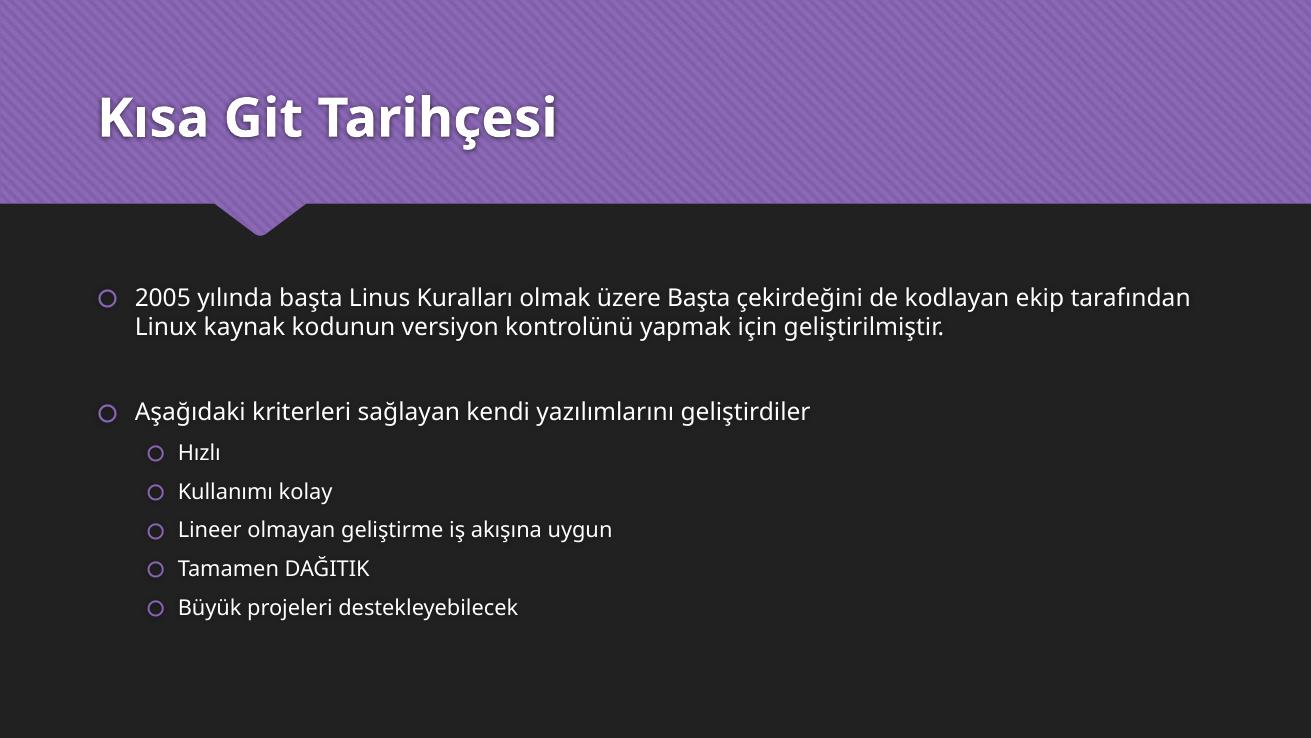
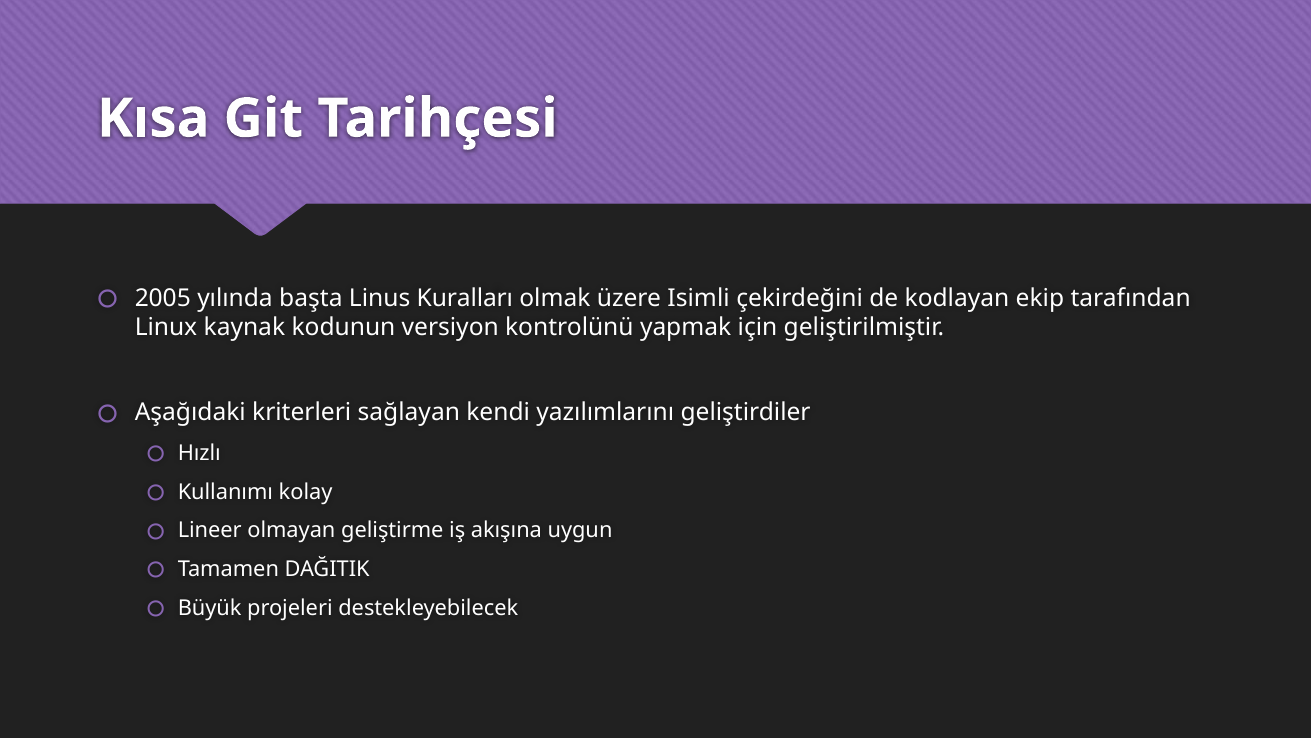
üzere Başta: Başta -> Isimli
